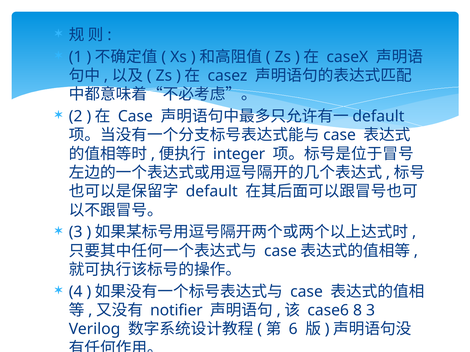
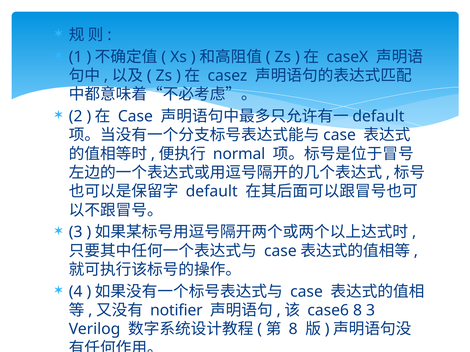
integer: integer -> normal
6 at (293, 330): 6 -> 8
